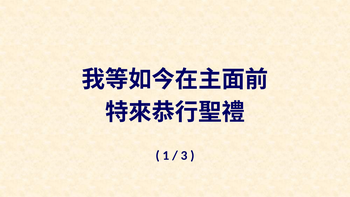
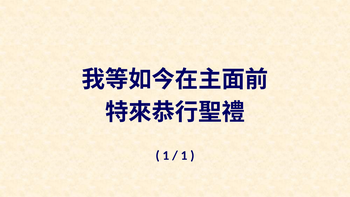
3 at (184, 155): 3 -> 1
